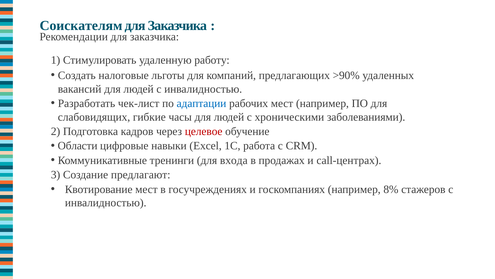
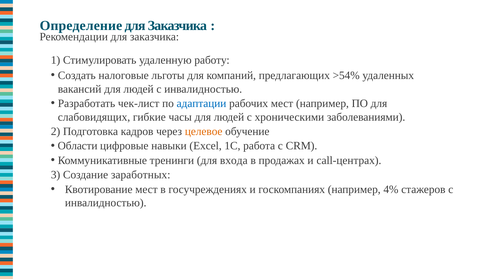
Соискателям: Соискателям -> Определение
>90%: >90% -> >54%
целевое colour: red -> orange
предлагают: предлагают -> заработных
8%: 8% -> 4%
